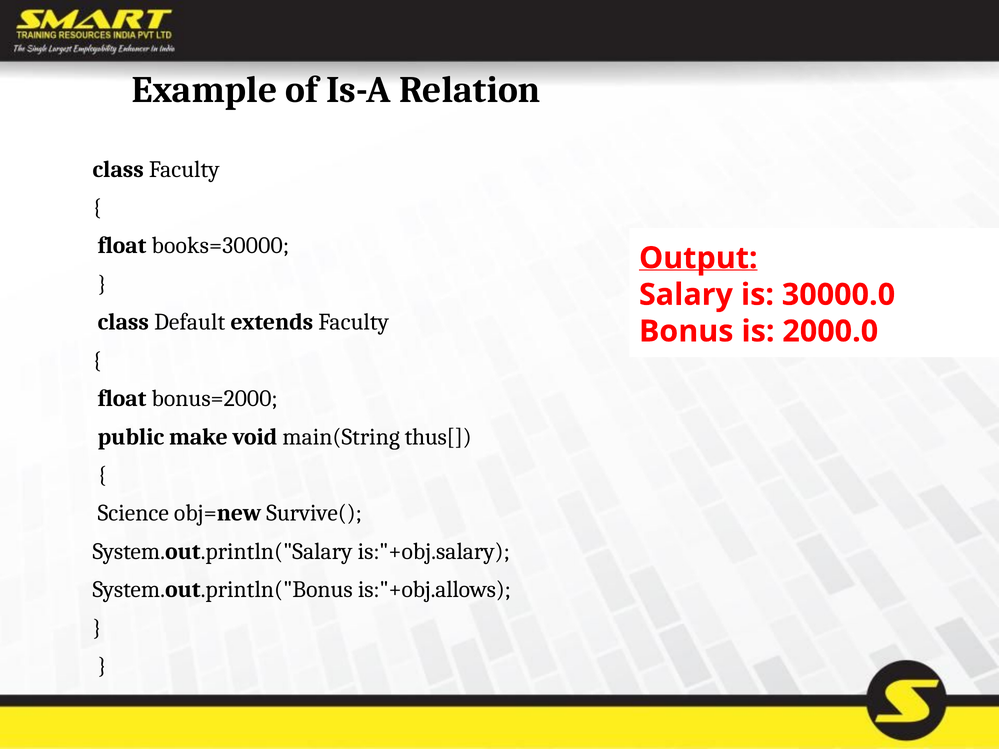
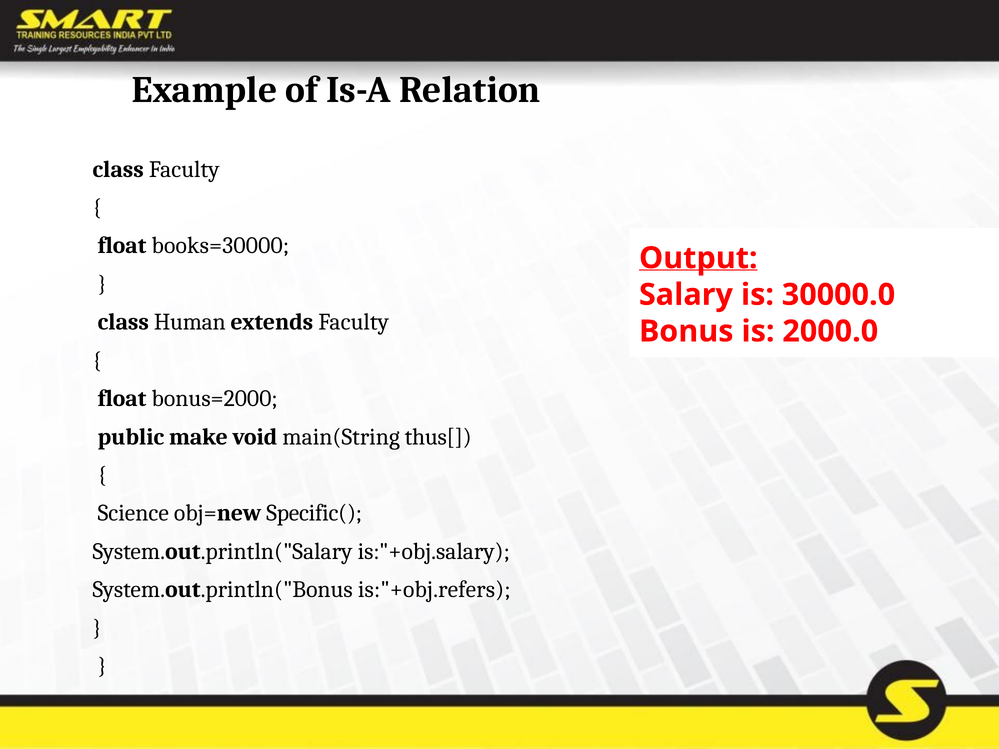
Default: Default -> Human
Survive(: Survive( -> Specific(
is:"+obj.allows: is:"+obj.allows -> is:"+obj.refers
